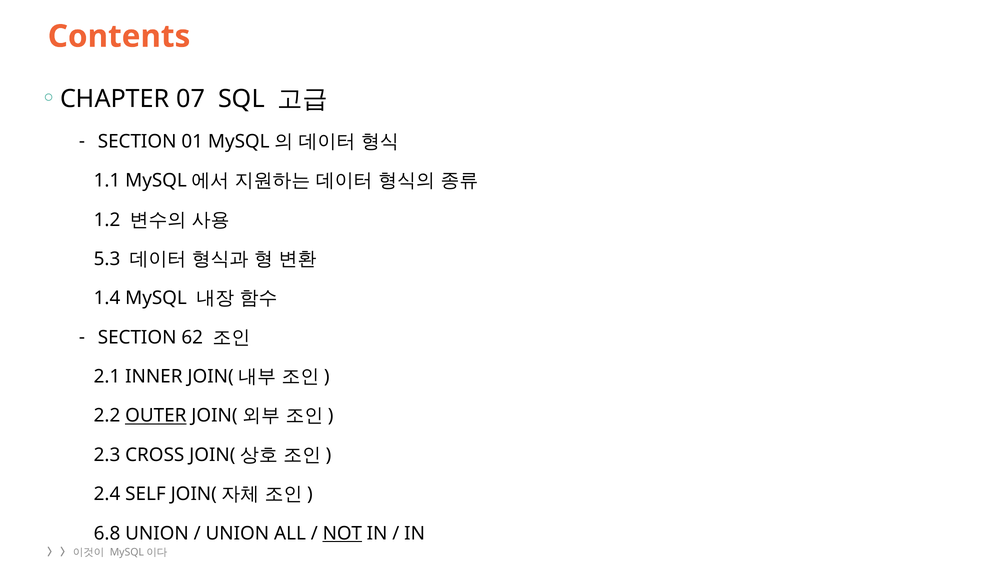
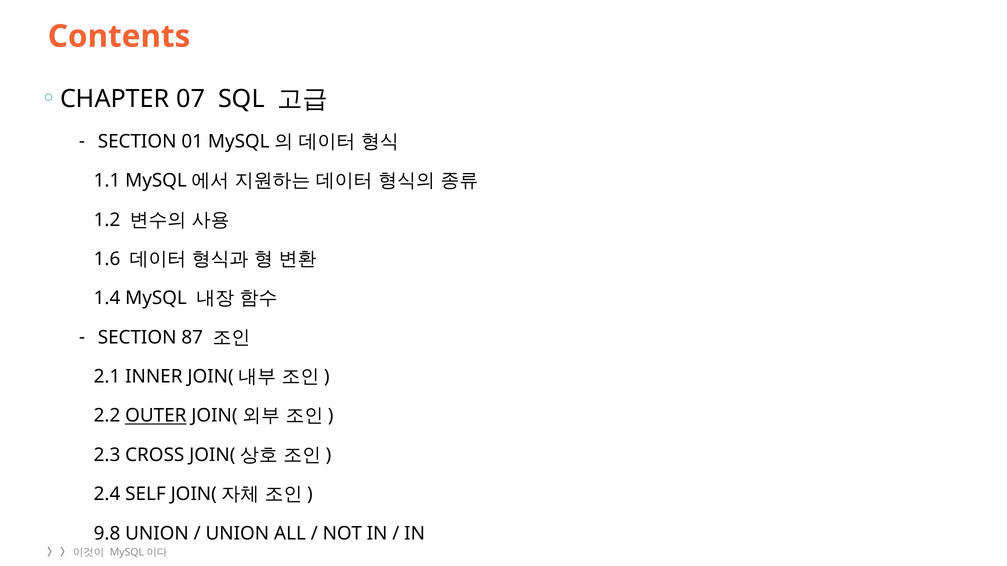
5.3: 5.3 -> 1.6
62: 62 -> 87
6.8: 6.8 -> 9.8
NOT underline: present -> none
